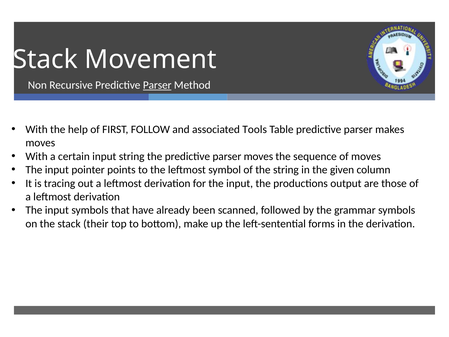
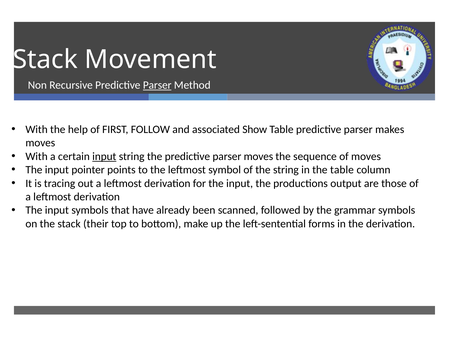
Tools: Tools -> Show
input at (104, 156) underline: none -> present
the given: given -> table
